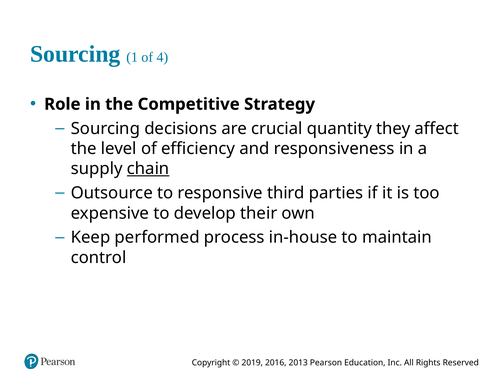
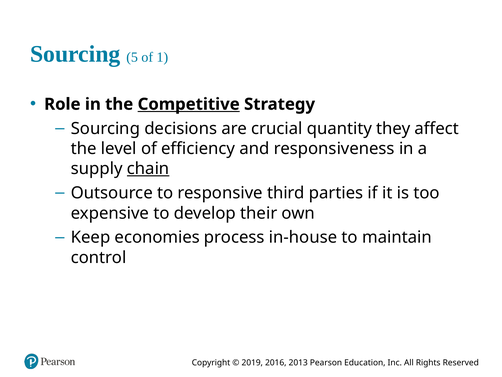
1: 1 -> 5
4: 4 -> 1
Competitive underline: none -> present
performed: performed -> economies
